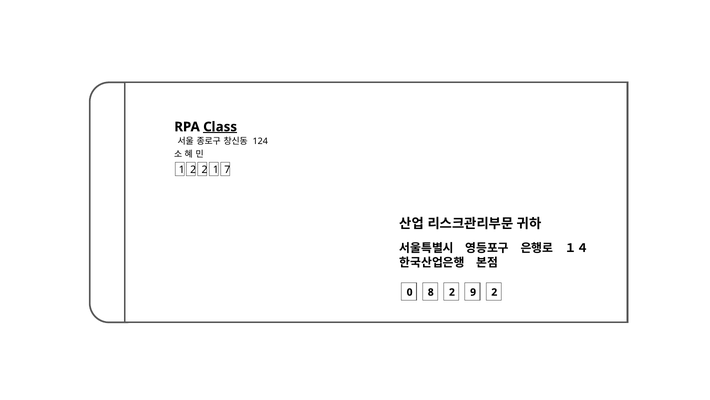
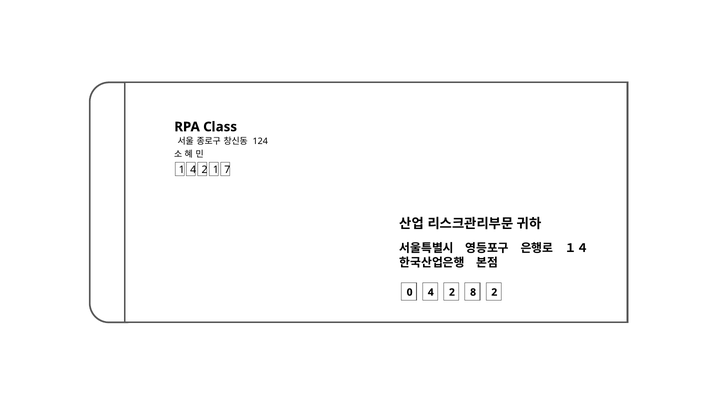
Class underline: present -> none
1 2: 2 -> 4
0 8: 8 -> 4
9: 9 -> 8
